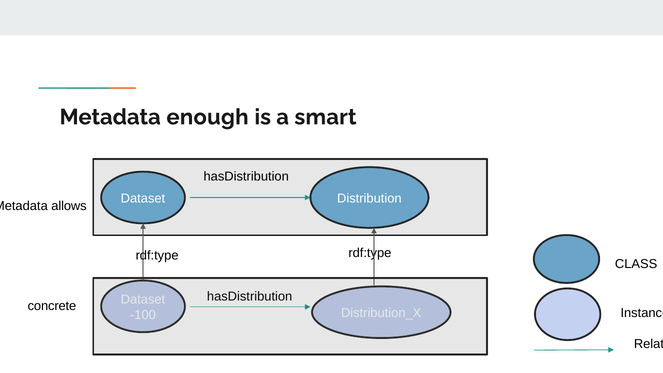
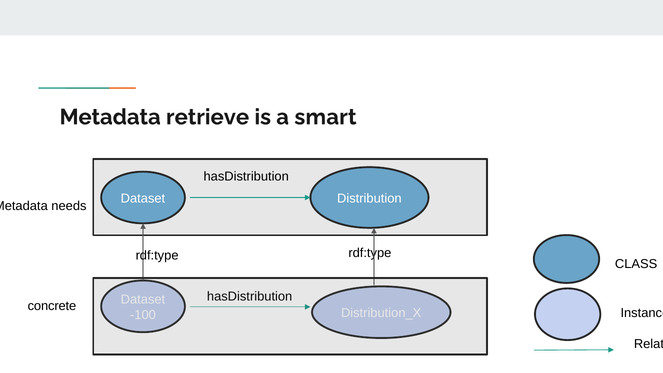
enough: enough -> retrieve
allows: allows -> needs
